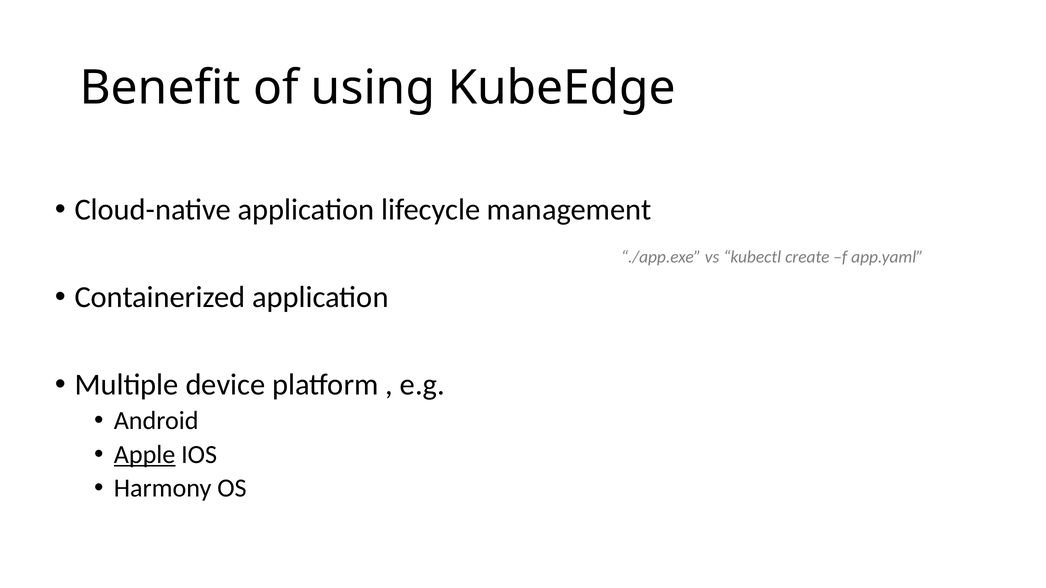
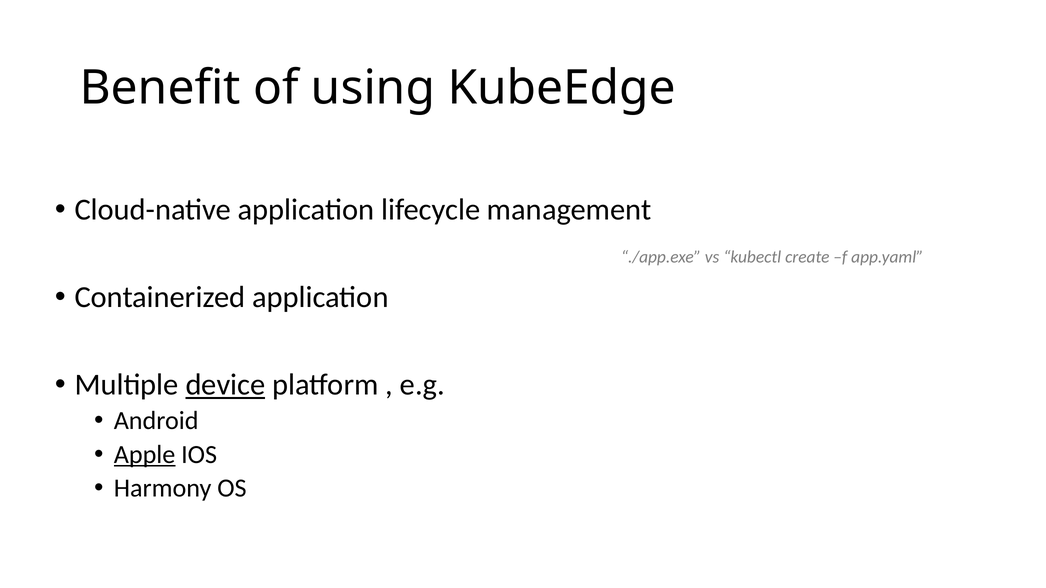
device underline: none -> present
